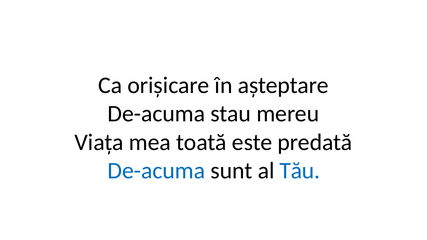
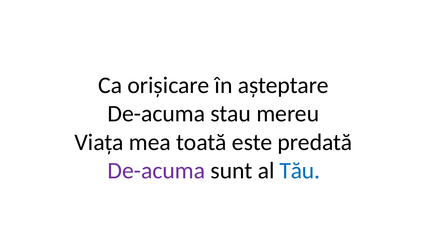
De-acuma at (156, 171) colour: blue -> purple
